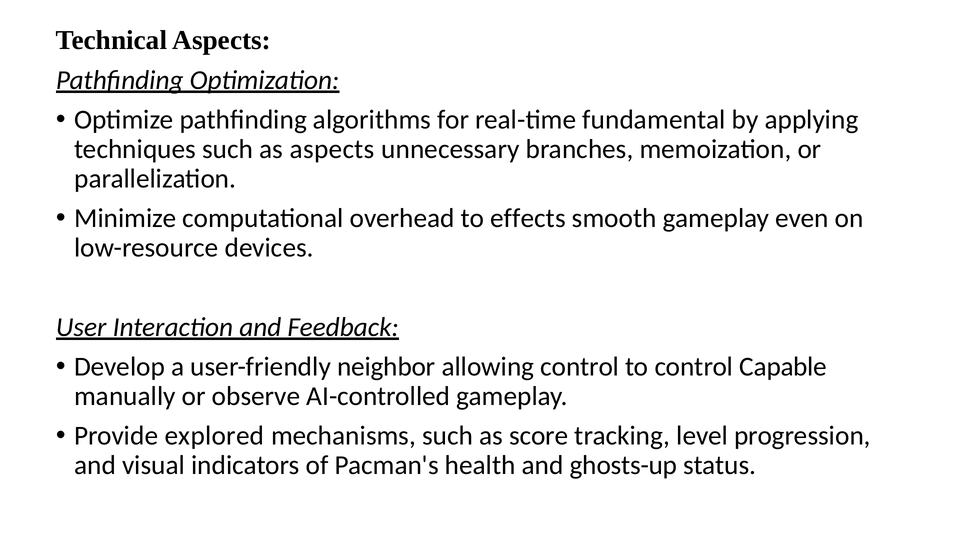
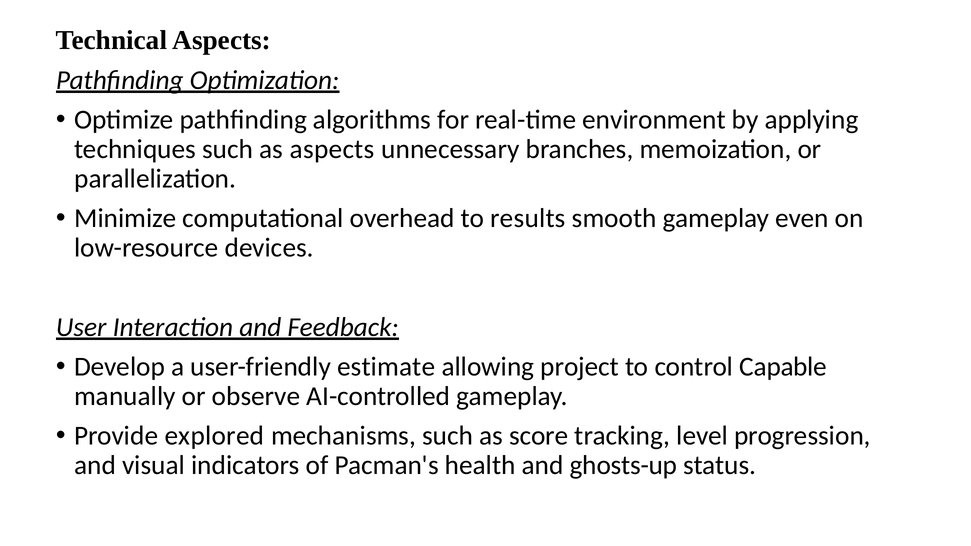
fundamental: fundamental -> environment
effects: effects -> results
neighbor: neighbor -> estimate
allowing control: control -> project
